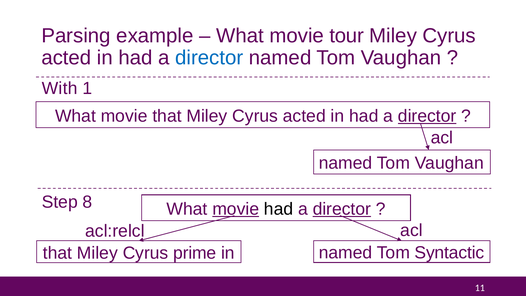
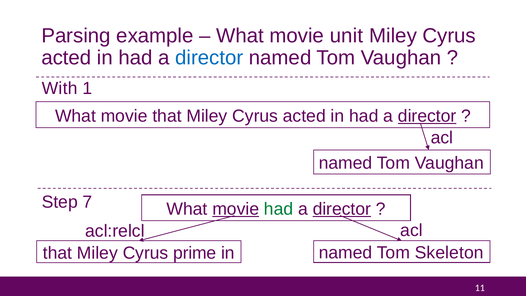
tour: tour -> unit
8: 8 -> 7
had at (279, 209) colour: black -> green
Syntactic: Syntactic -> Skeleton
